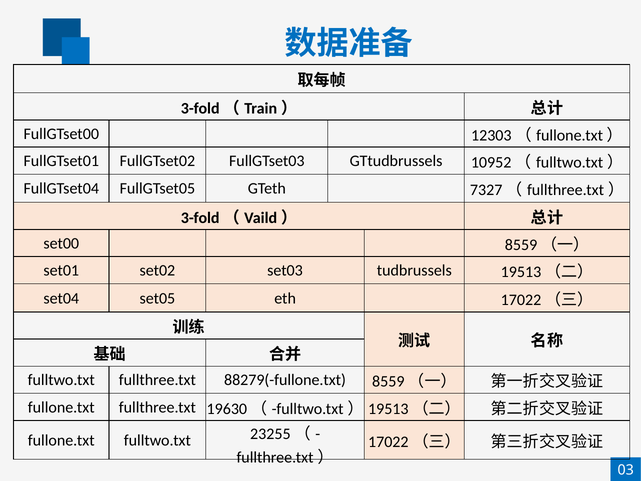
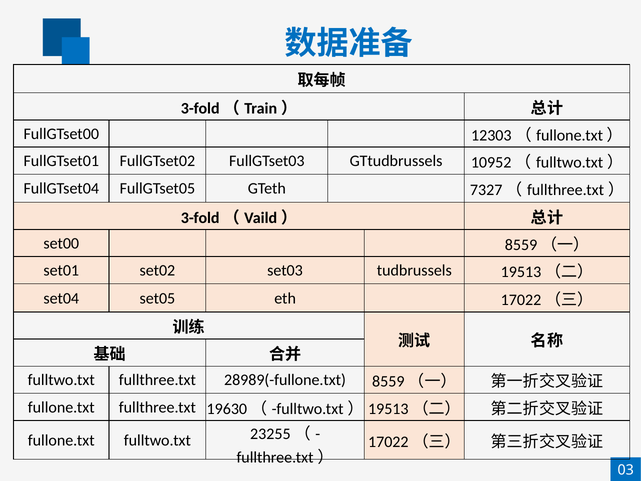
88279(-fullone.txt: 88279(-fullone.txt -> 28989(-fullone.txt
